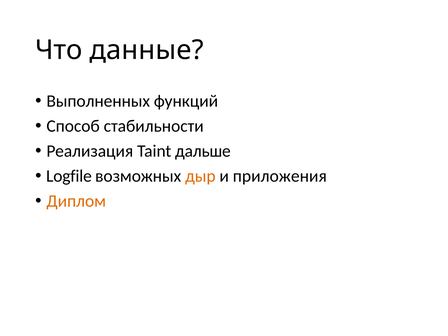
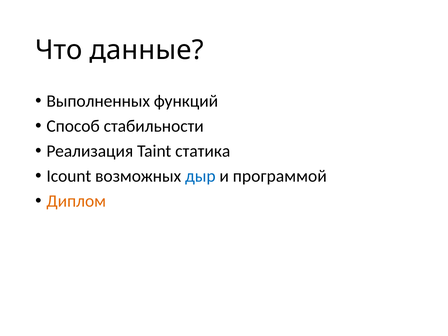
дальше: дальше -> статика
Logfile: Logfile -> Icount
дыр colour: orange -> blue
приложения: приложения -> программой
